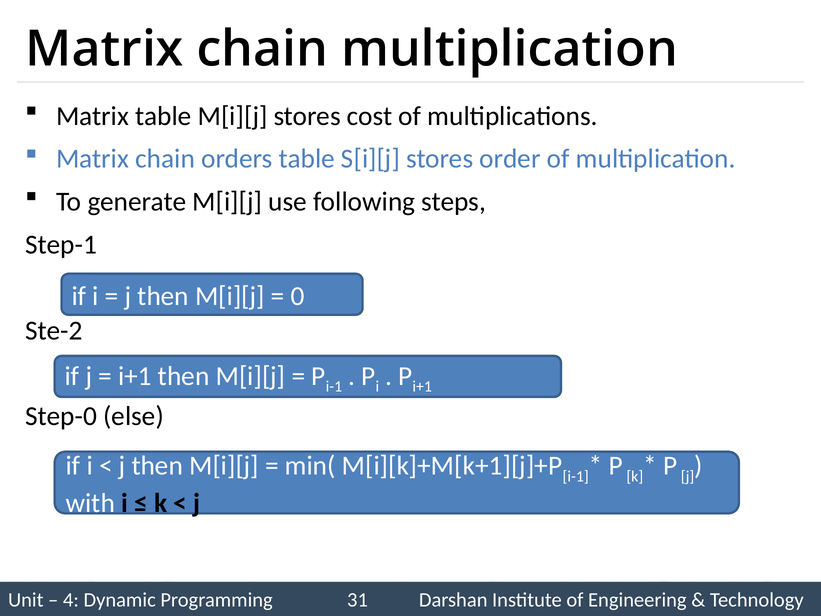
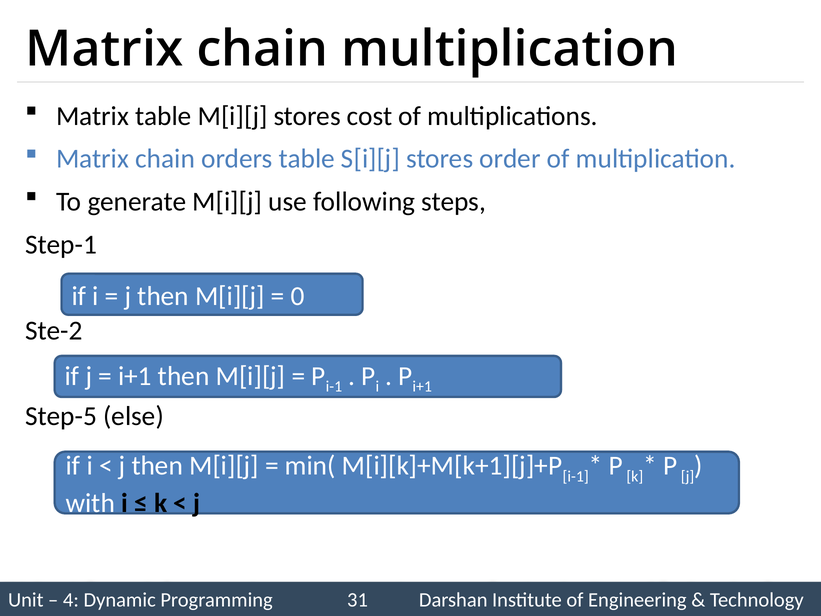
Step-0: Step-0 -> Step-5
